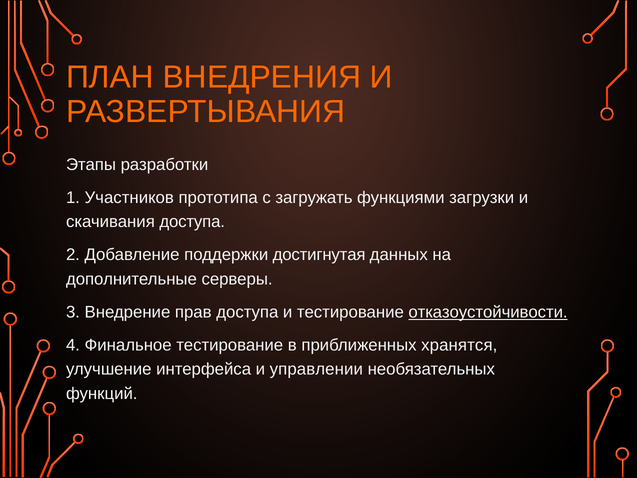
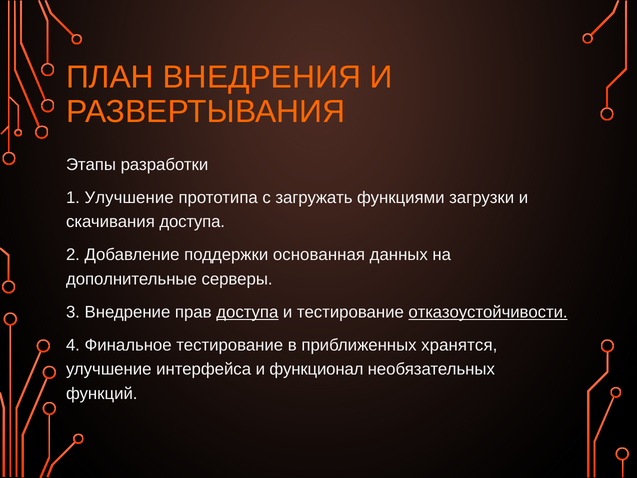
1 Участников: Участников -> Улучшение
достигнутая: достигнутая -> основанная
доступа at (247, 312) underline: none -> present
управлении: управлении -> функционал
